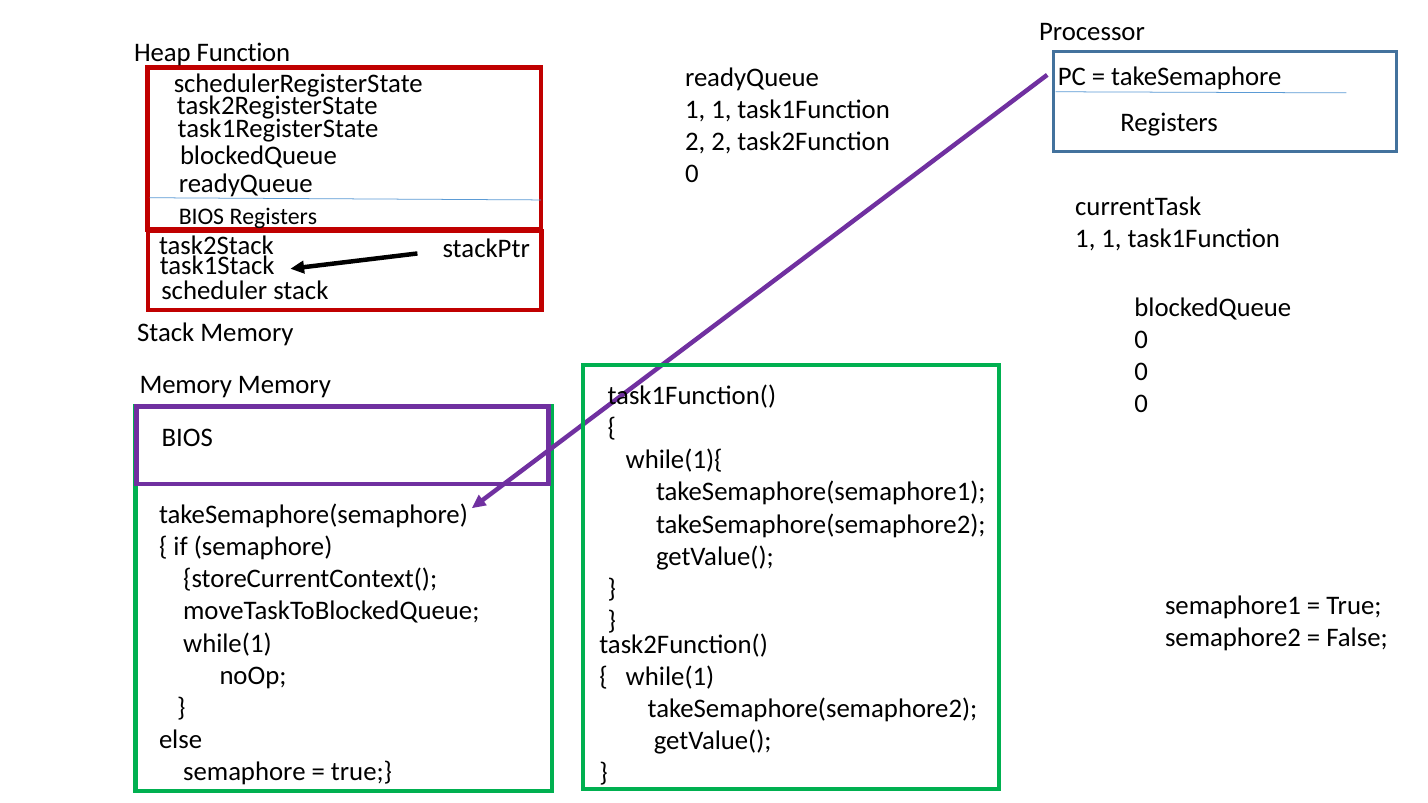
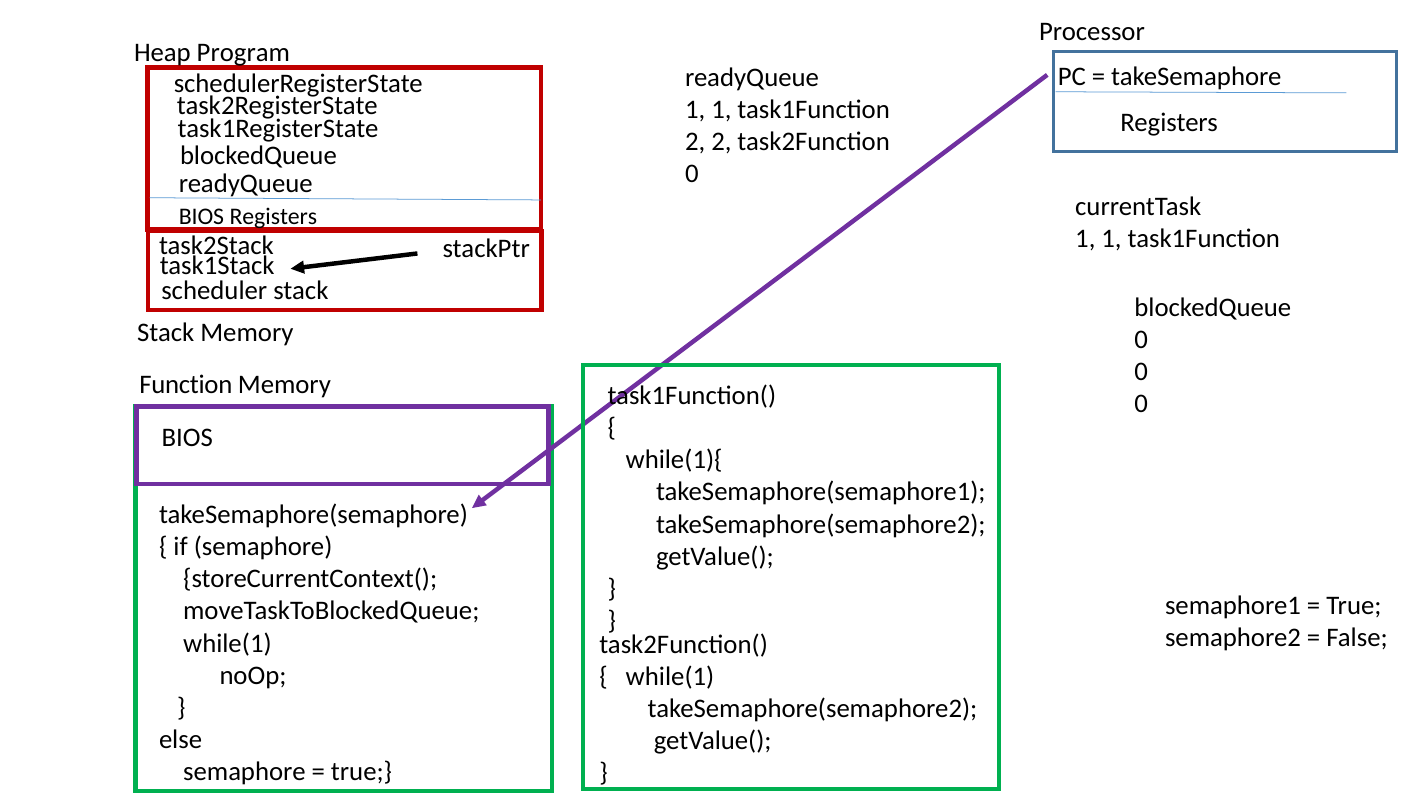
Function: Function -> Program
Memory at (186, 385): Memory -> Function
